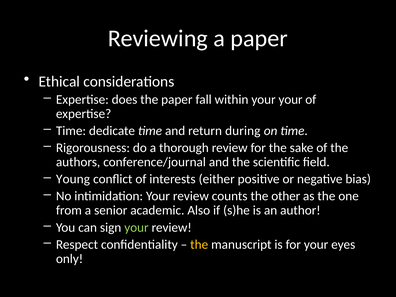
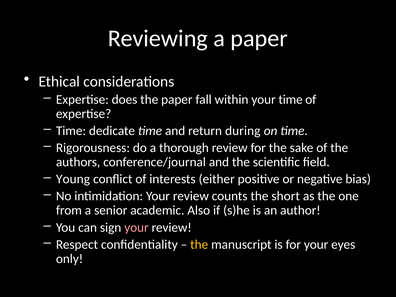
your your: your -> time
other: other -> short
your at (136, 227) colour: light green -> pink
